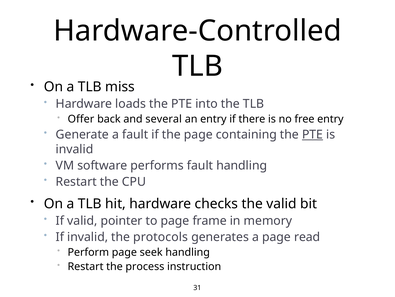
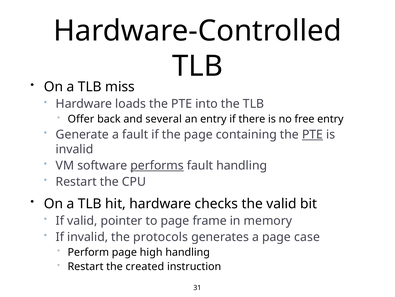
performs underline: none -> present
read: read -> case
seek: seek -> high
process: process -> created
